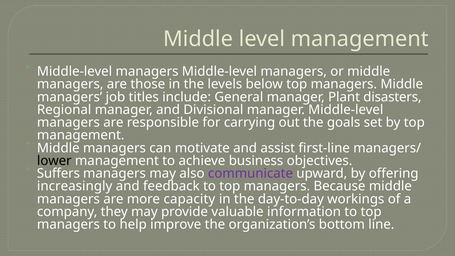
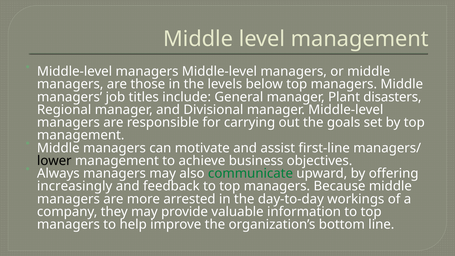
Suffers: Suffers -> Always
communicate colour: purple -> green
capacity: capacity -> arrested
